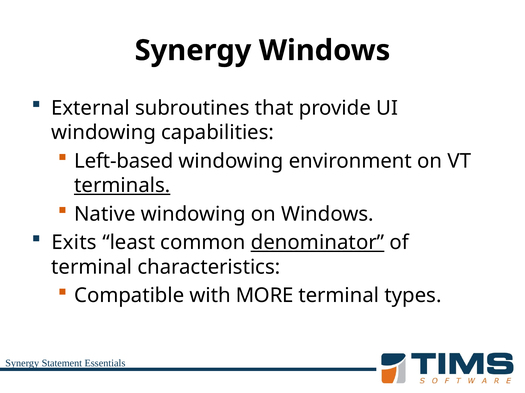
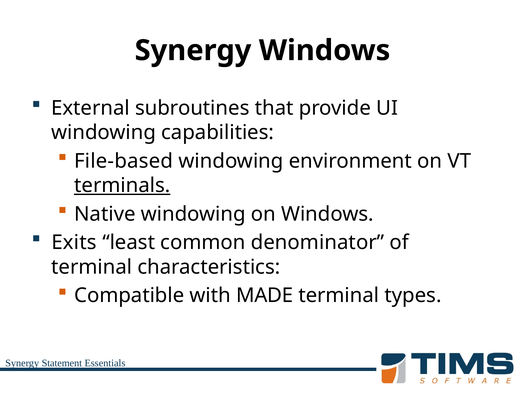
Left-based: Left-based -> File-based
denominator underline: present -> none
MORE: MORE -> MADE
